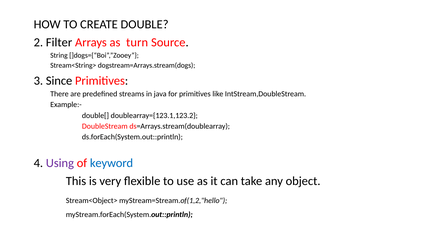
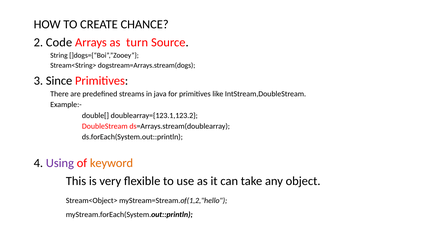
DOUBLE: DOUBLE -> CHANCE
Filter: Filter -> Code
keyword colour: blue -> orange
